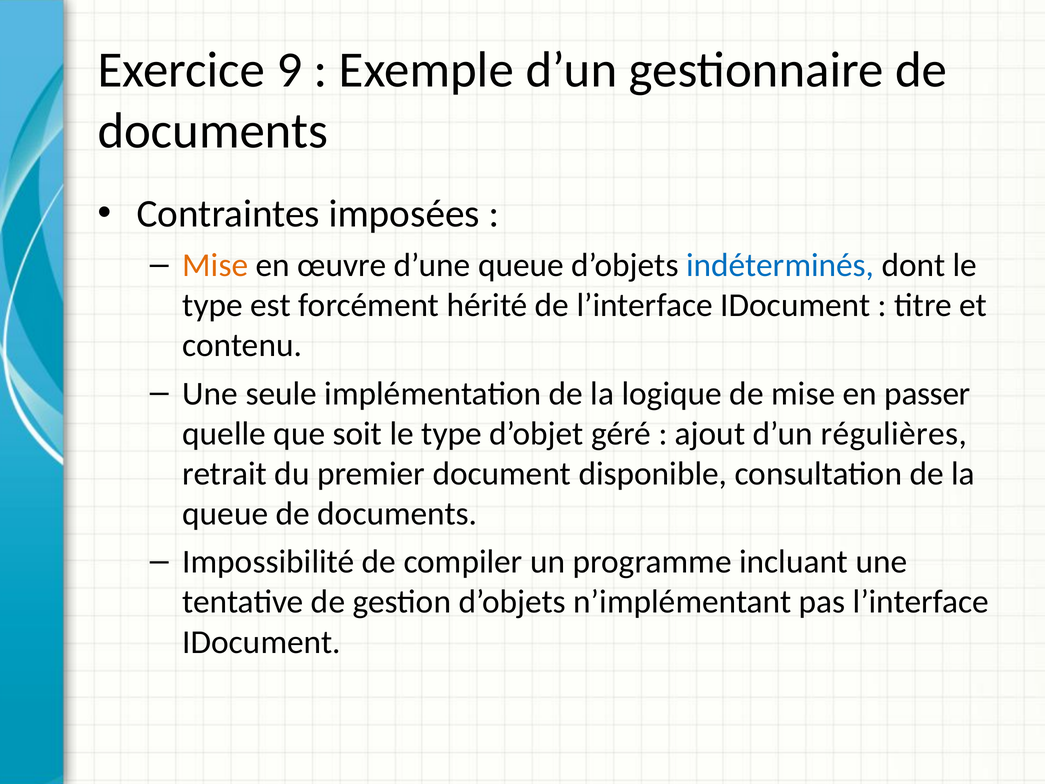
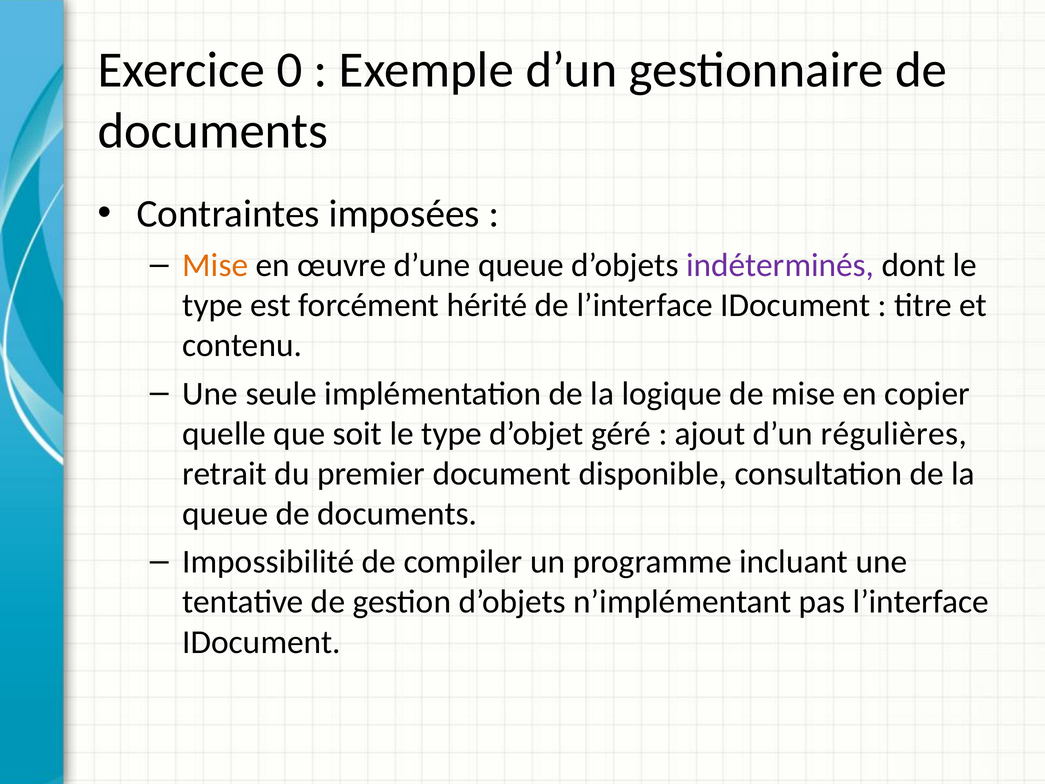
9: 9 -> 0
indéterminés colour: blue -> purple
passer: passer -> copier
